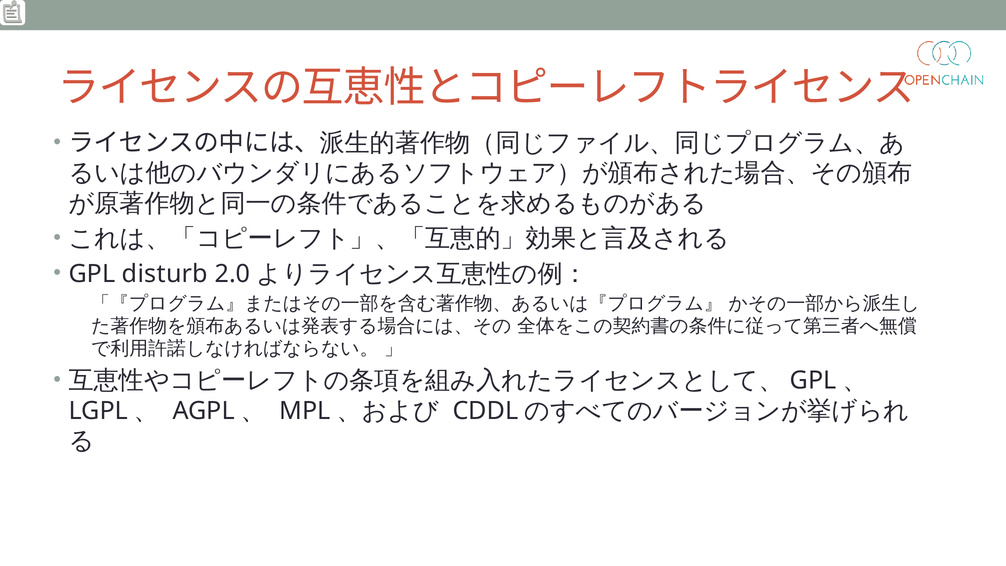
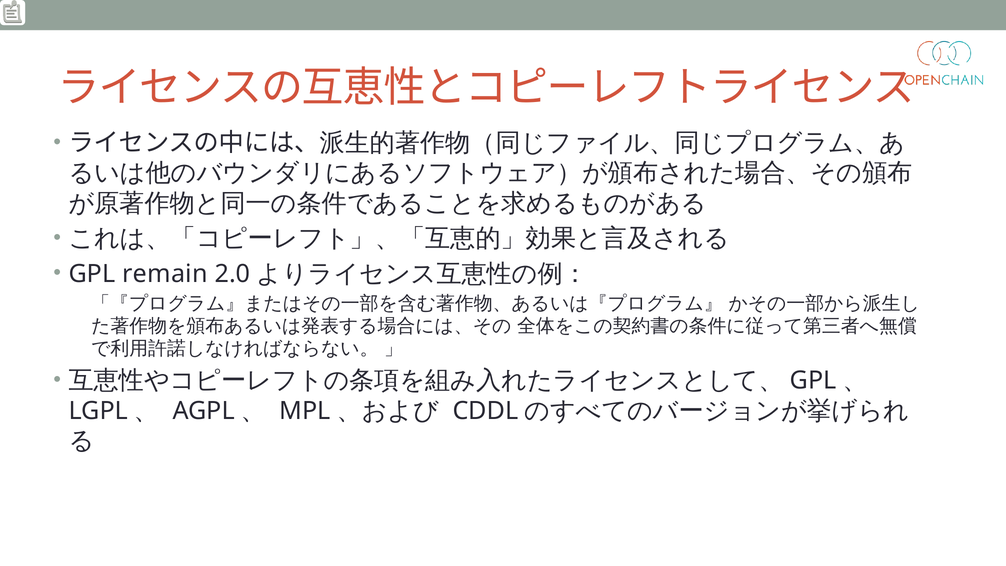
disturb: disturb -> remain
